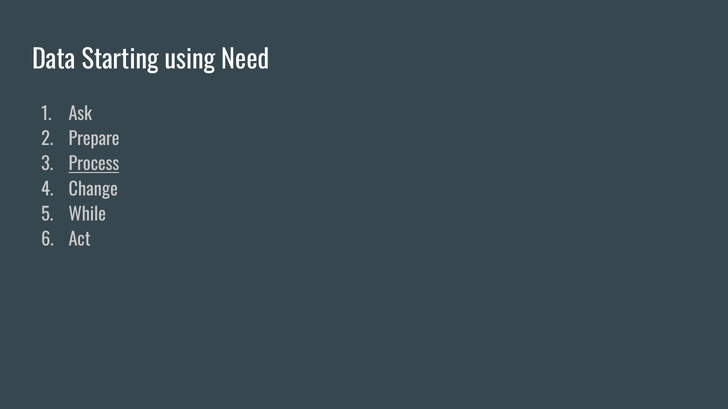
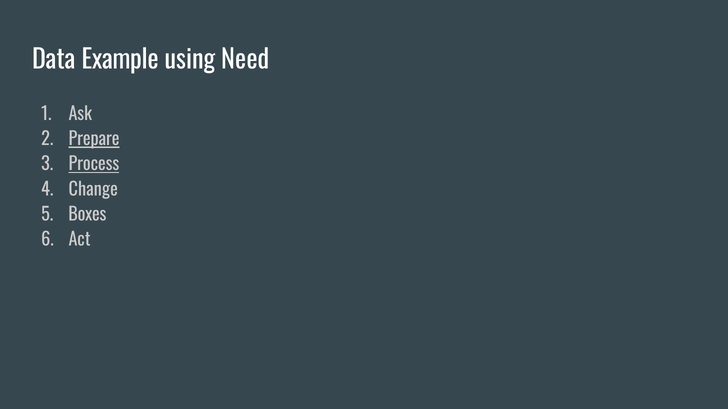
Starting: Starting -> Example
Prepare underline: none -> present
While: While -> Boxes
